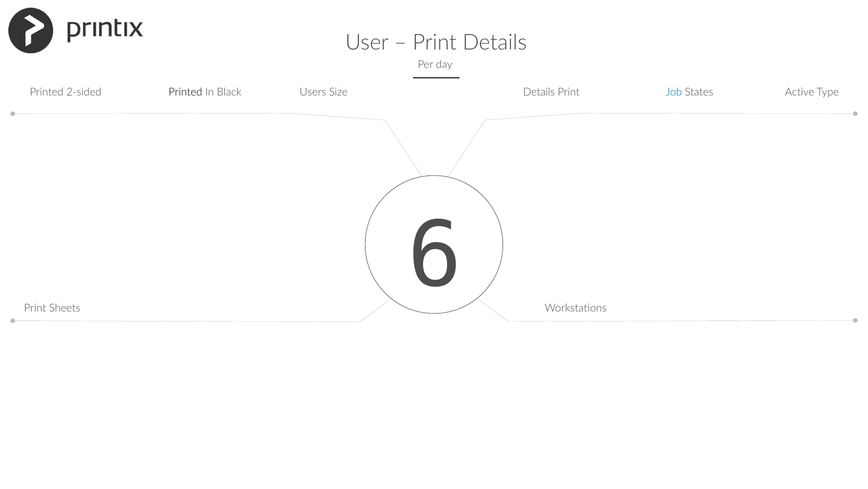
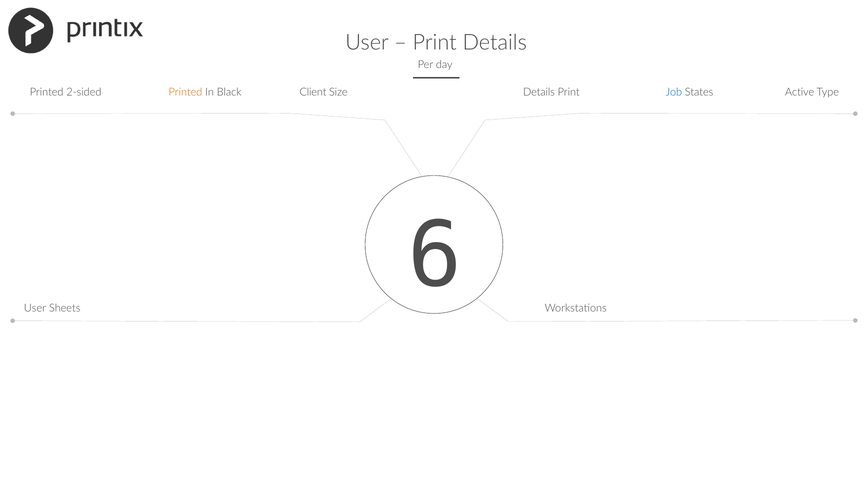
Printed at (185, 92) colour: black -> orange
Users: Users -> Client
Print at (35, 308): Print -> User
